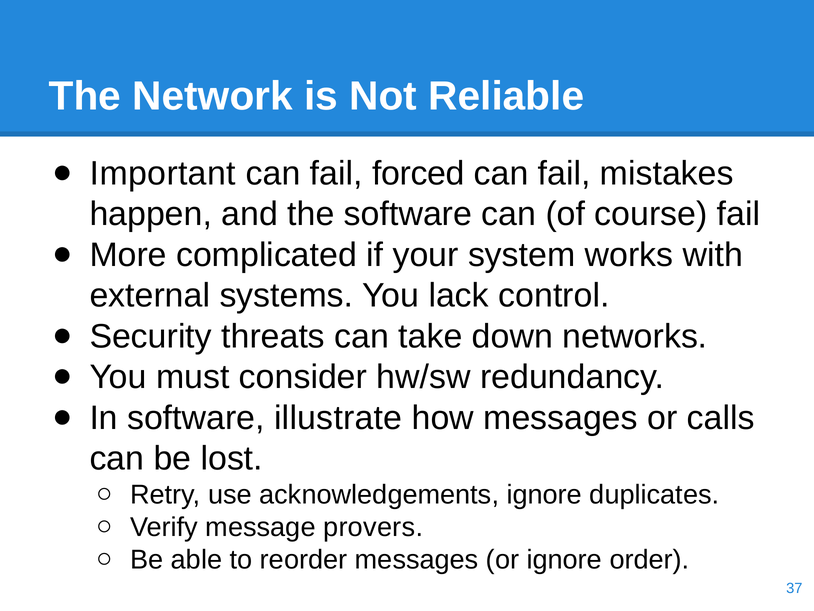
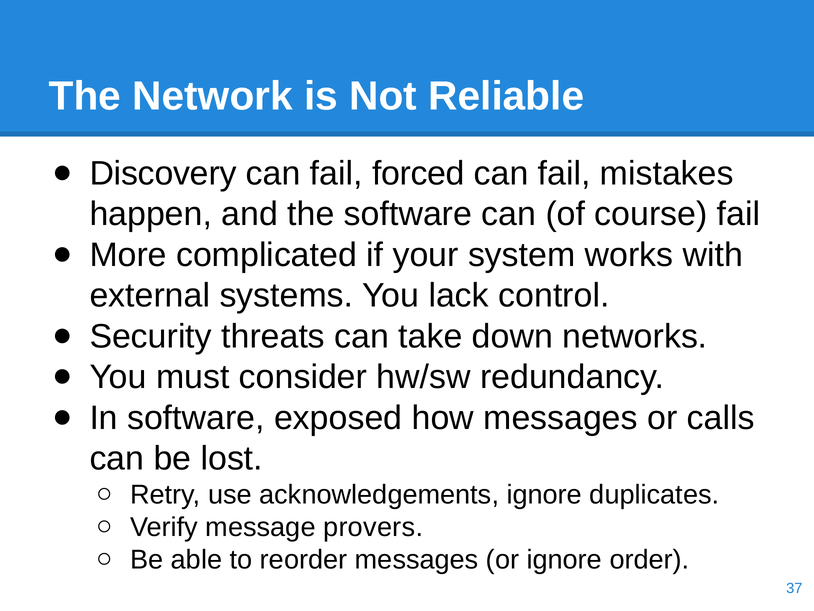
Important: Important -> Discovery
illustrate: illustrate -> exposed
